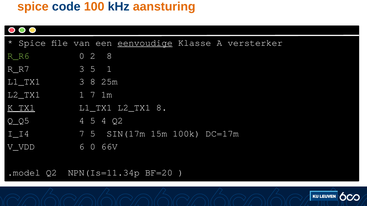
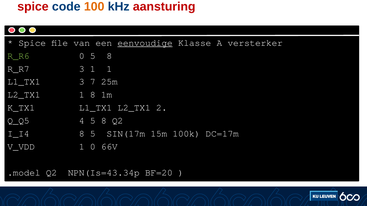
spice at (33, 7) colour: orange -> red
aansturing colour: orange -> red
0 2: 2 -> 5
3 5: 5 -> 1
3 8: 8 -> 7
1 7: 7 -> 8
K_TX1 underline: present -> none
L2_TX1 8: 8 -> 2
4 5 4: 4 -> 8
I_I4 7: 7 -> 8
V_VDD 6: 6 -> 1
NPN(Is=11.34p: NPN(Is=11.34p -> NPN(Is=43.34p
